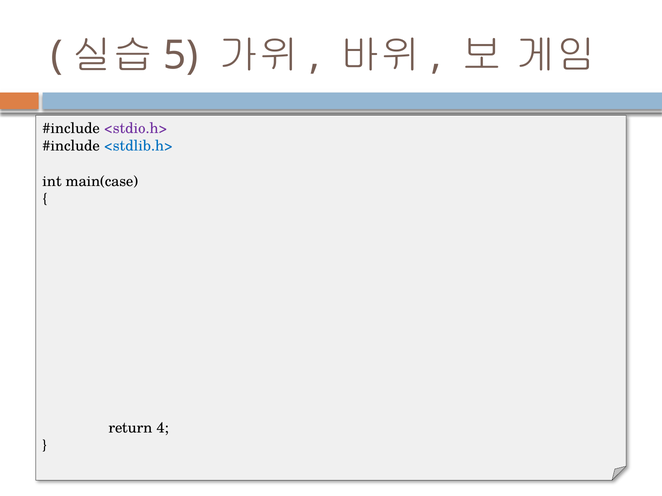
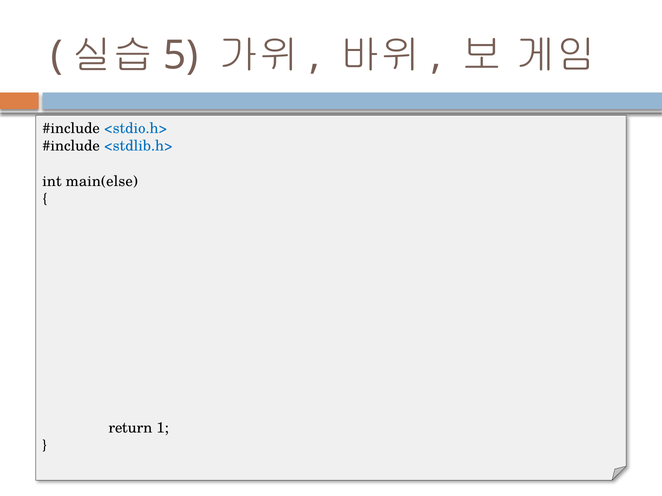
<stdio.h> colour: purple -> blue
main(case: main(case -> main(else
4: 4 -> 1
